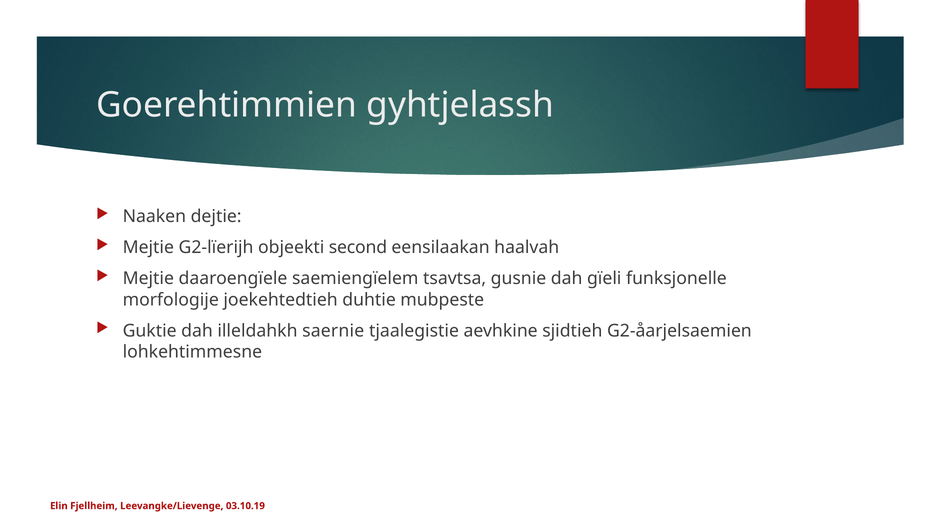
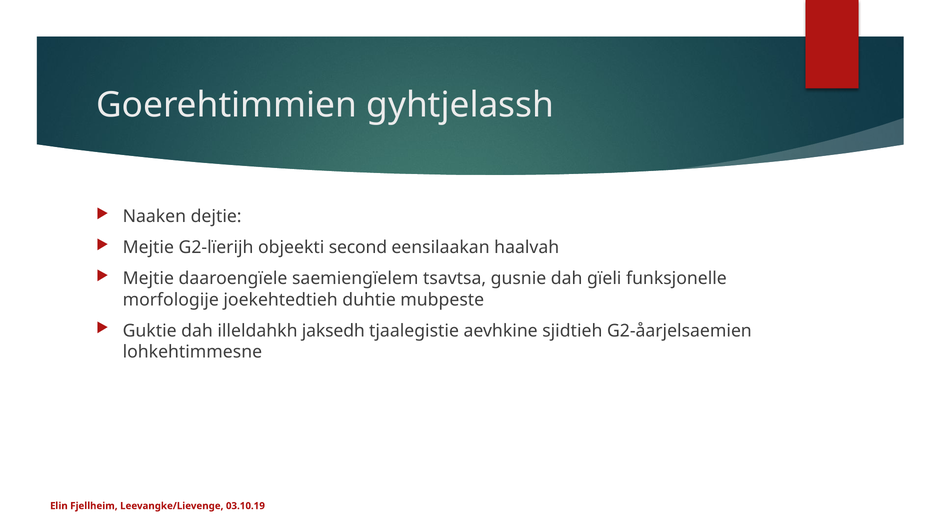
saernie: saernie -> jaksedh
